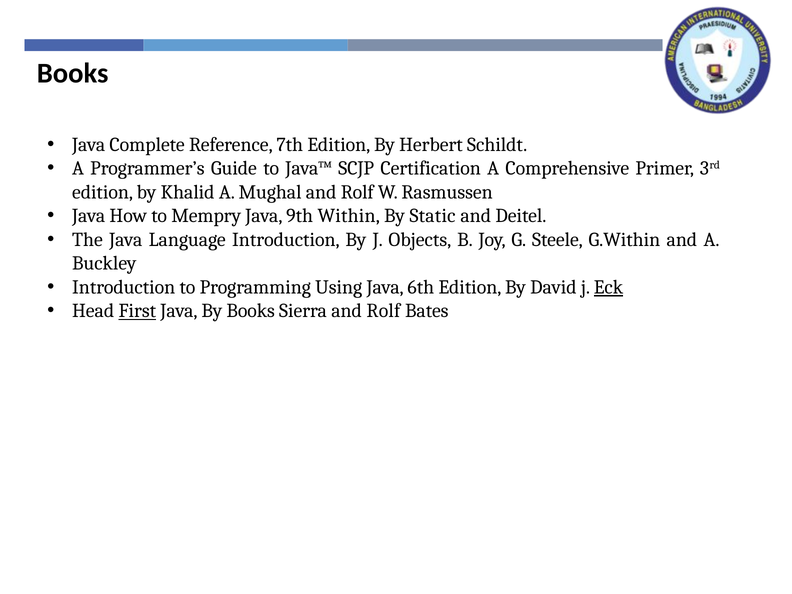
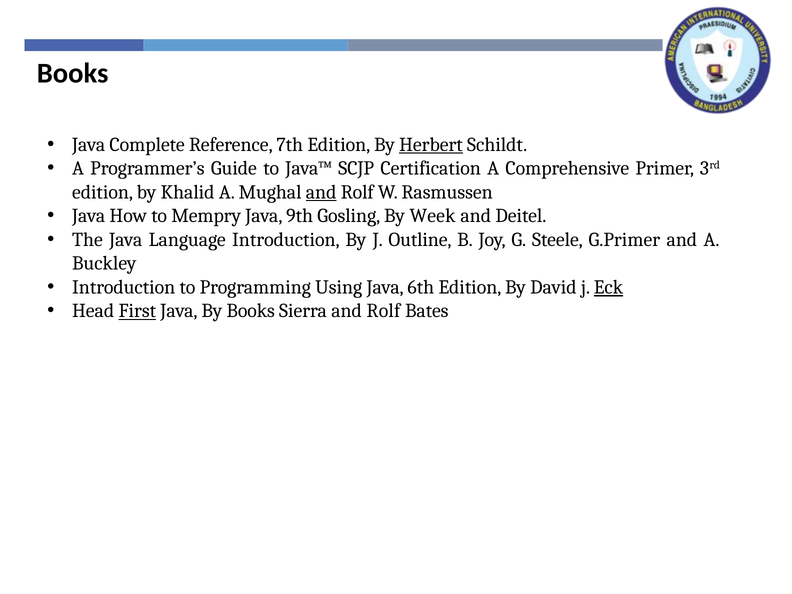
Herbert underline: none -> present
and at (321, 192) underline: none -> present
Within: Within -> Gosling
Static: Static -> Week
Objects: Objects -> Outline
G.Within: G.Within -> G.Primer
